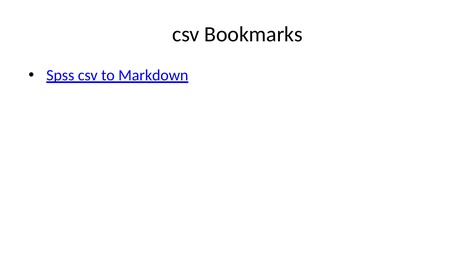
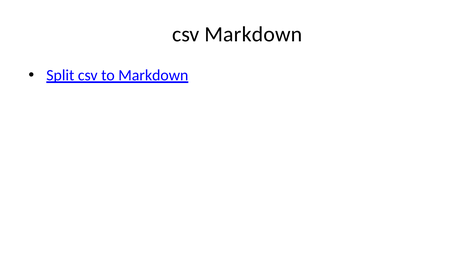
csv Bookmarks: Bookmarks -> Markdown
Spss: Spss -> Split
